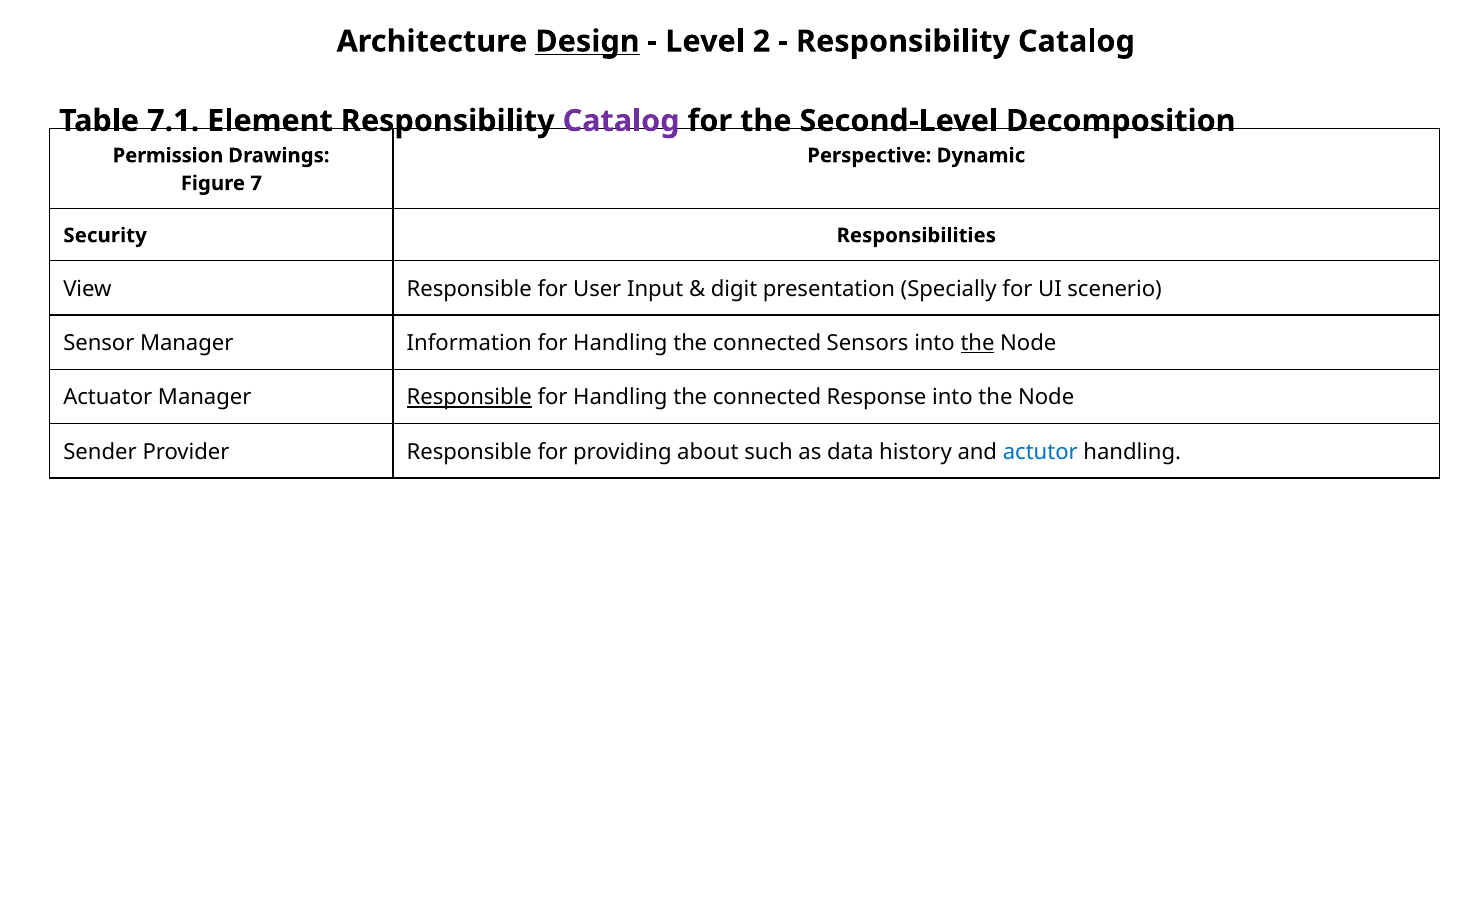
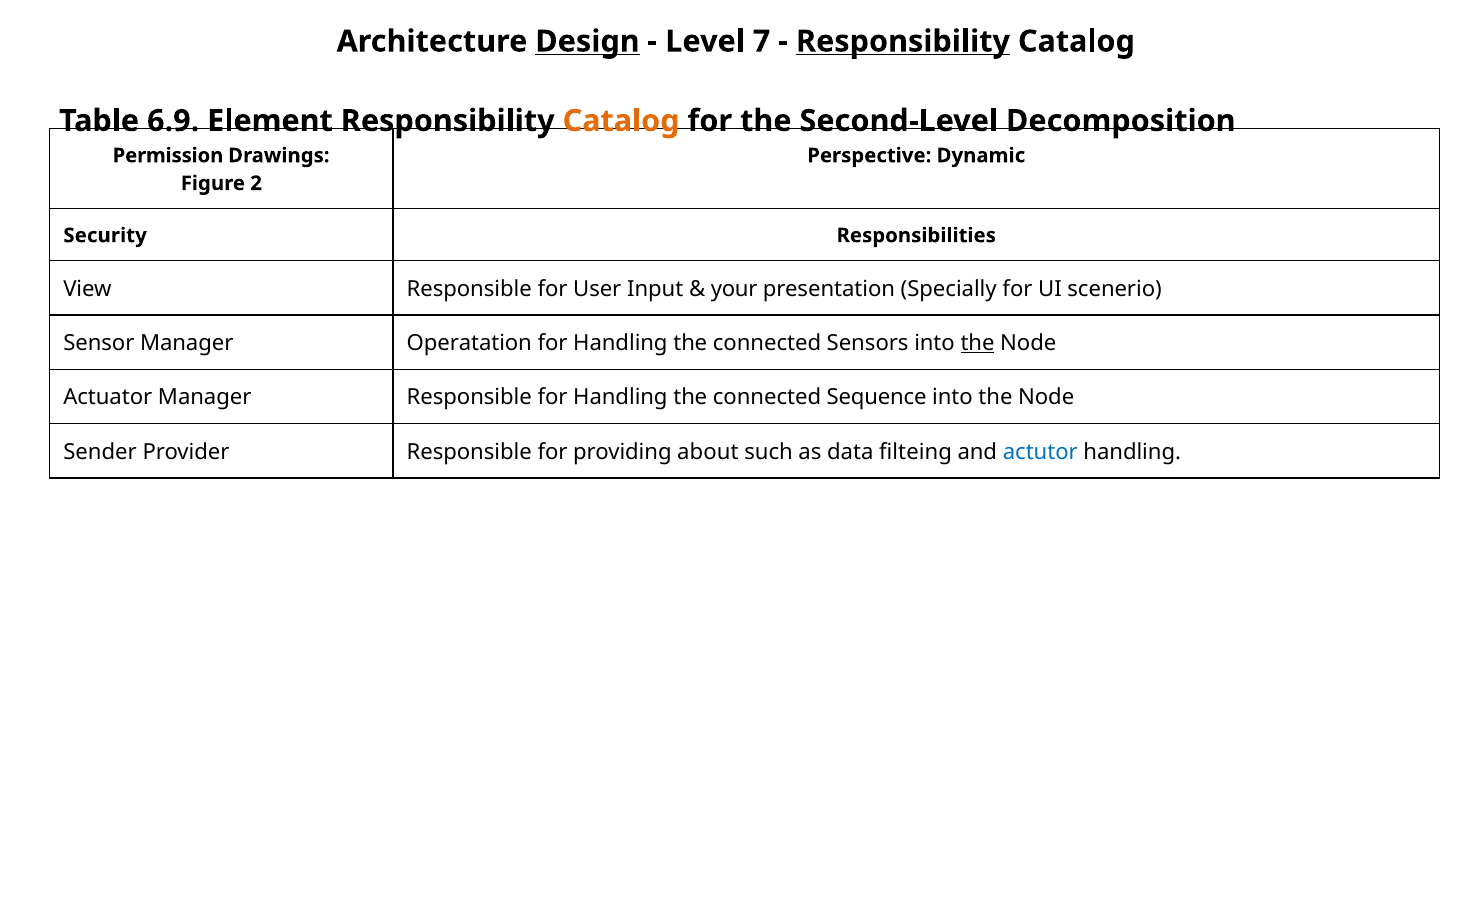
2: 2 -> 7
Responsibility at (903, 41) underline: none -> present
7.1: 7.1 -> 6.9
Catalog at (621, 121) colour: purple -> orange
7: 7 -> 2
digit: digit -> your
Information: Information -> Operatation
Responsible at (469, 398) underline: present -> none
Response: Response -> Sequence
history: history -> filteing
